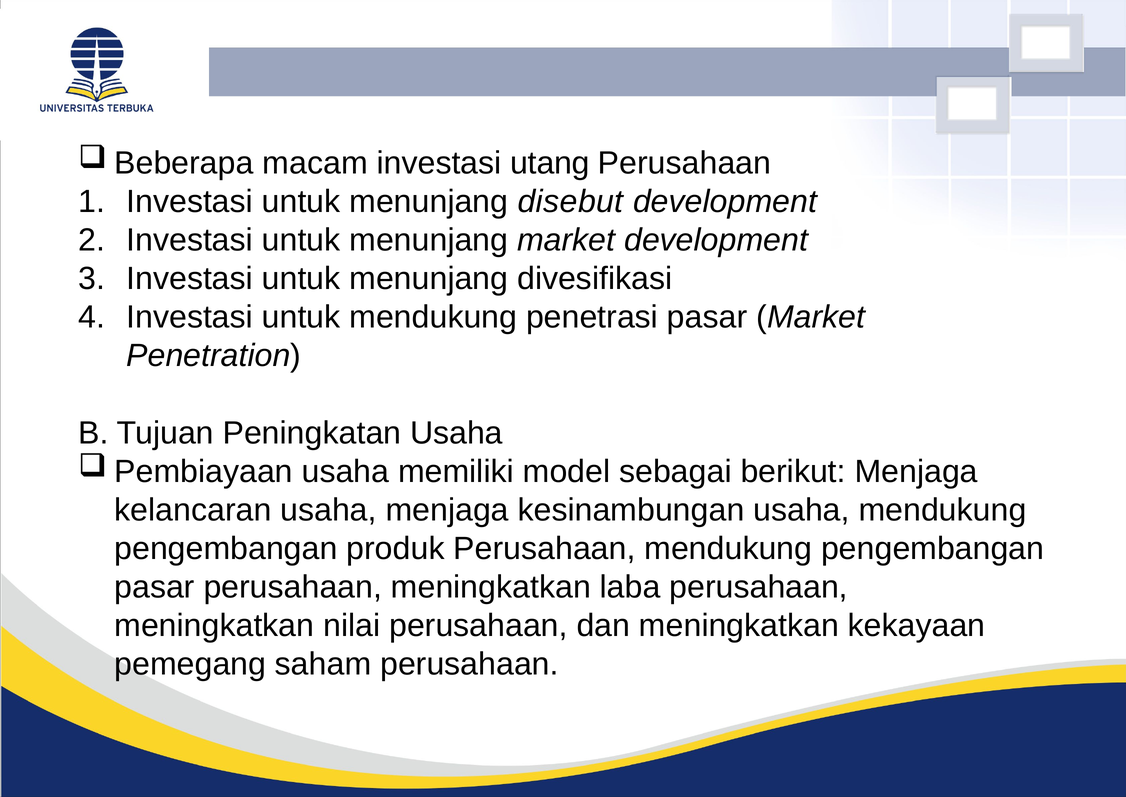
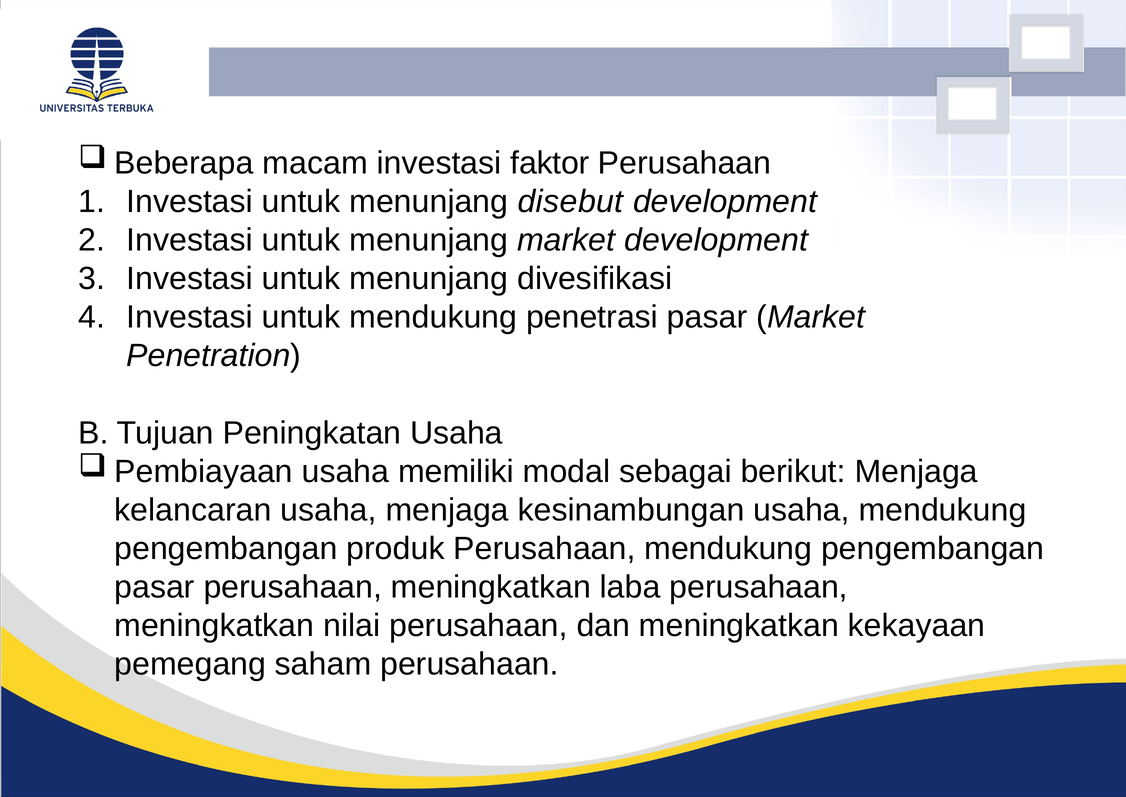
utang: utang -> faktor
model: model -> modal
